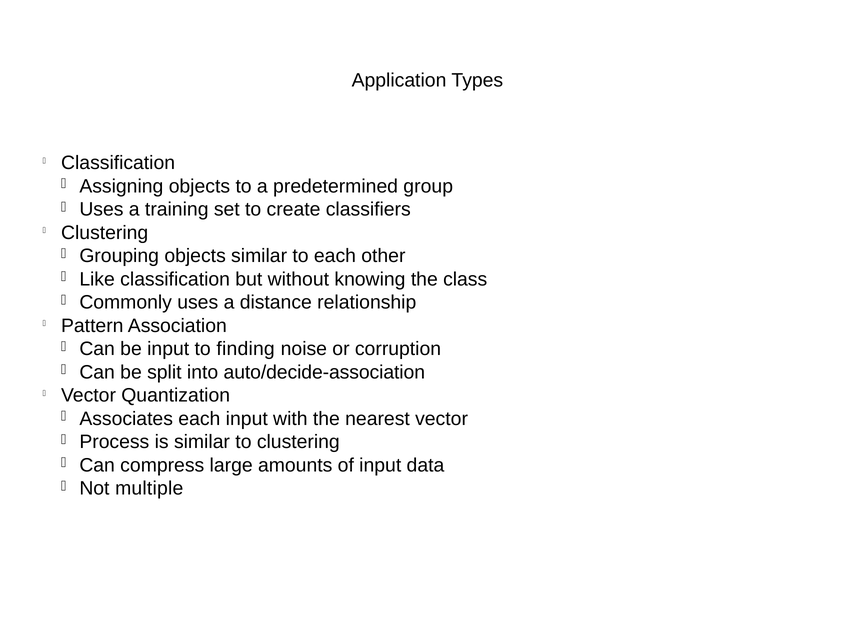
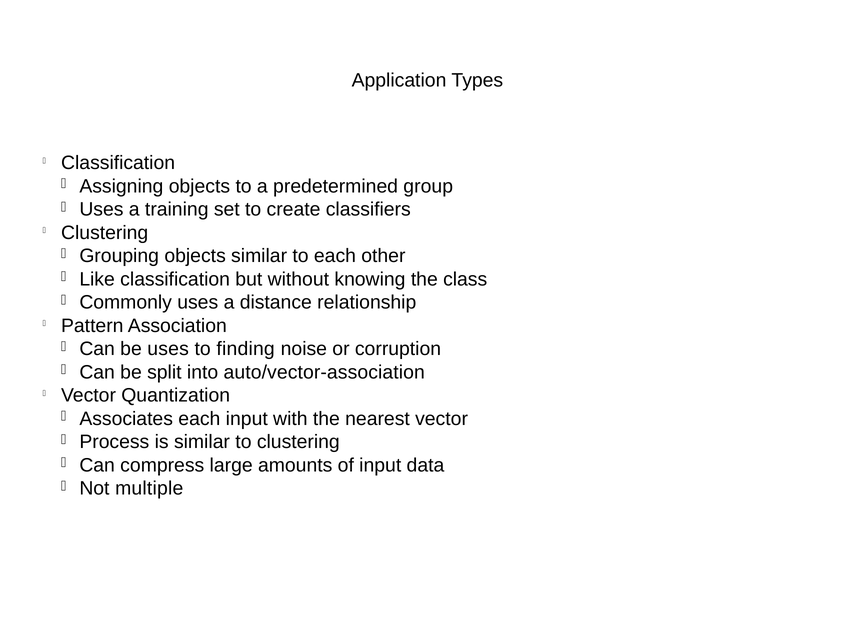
be input: input -> uses
auto/decide-association: auto/decide-association -> auto/vector-association
